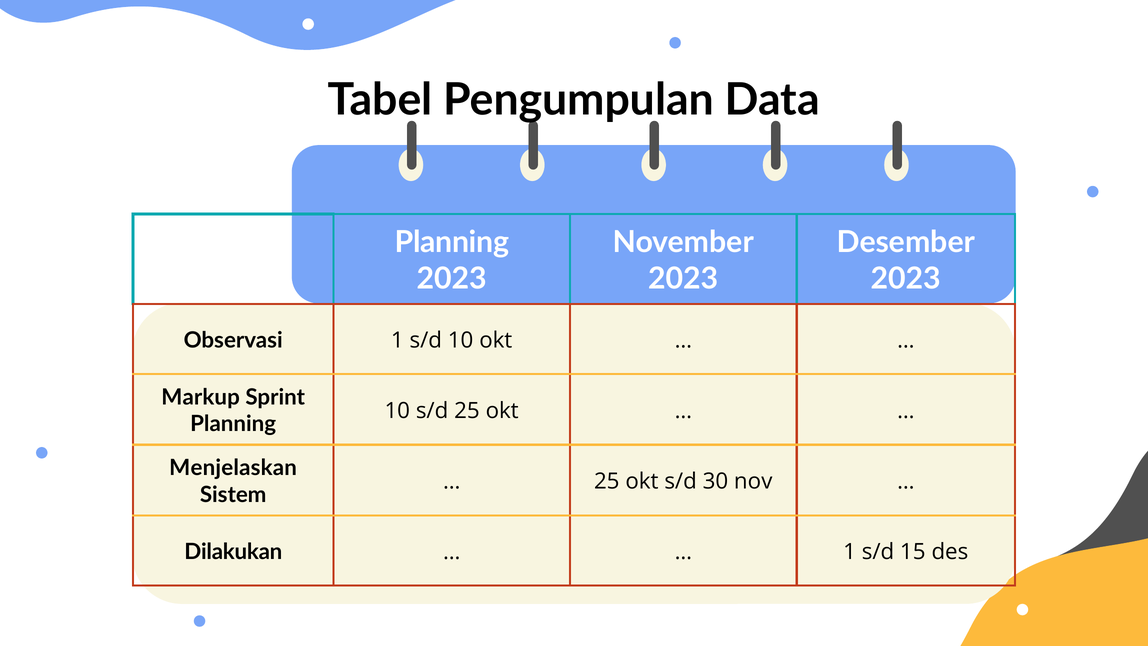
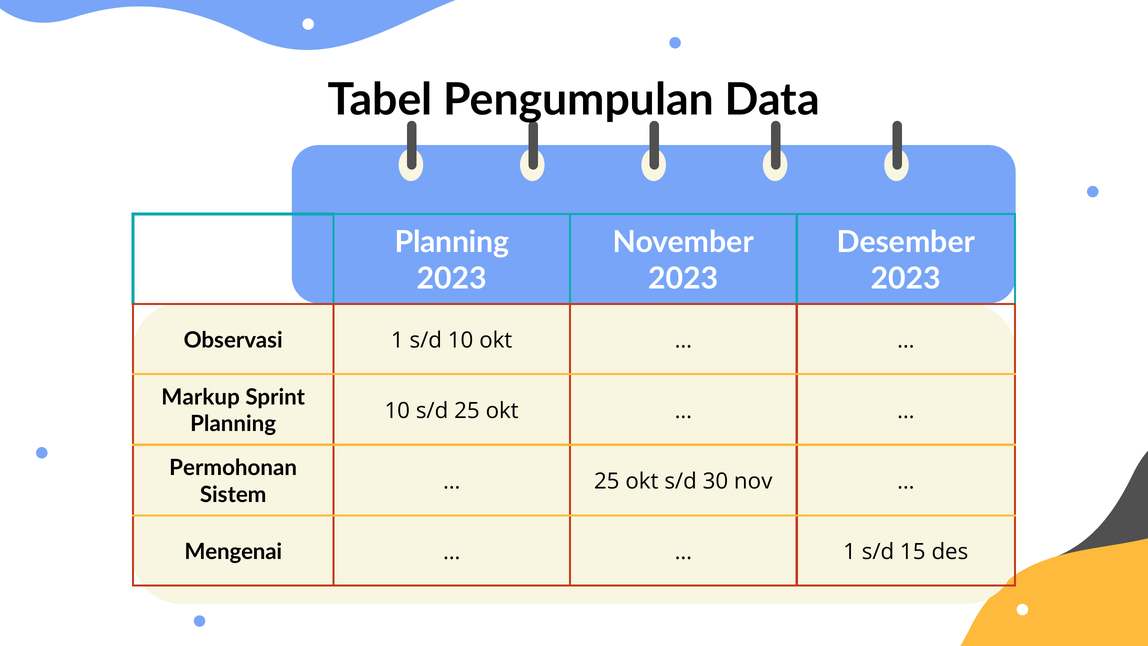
Menjelaskan: Menjelaskan -> Permohonan
Dilakukan: Dilakukan -> Mengenai
